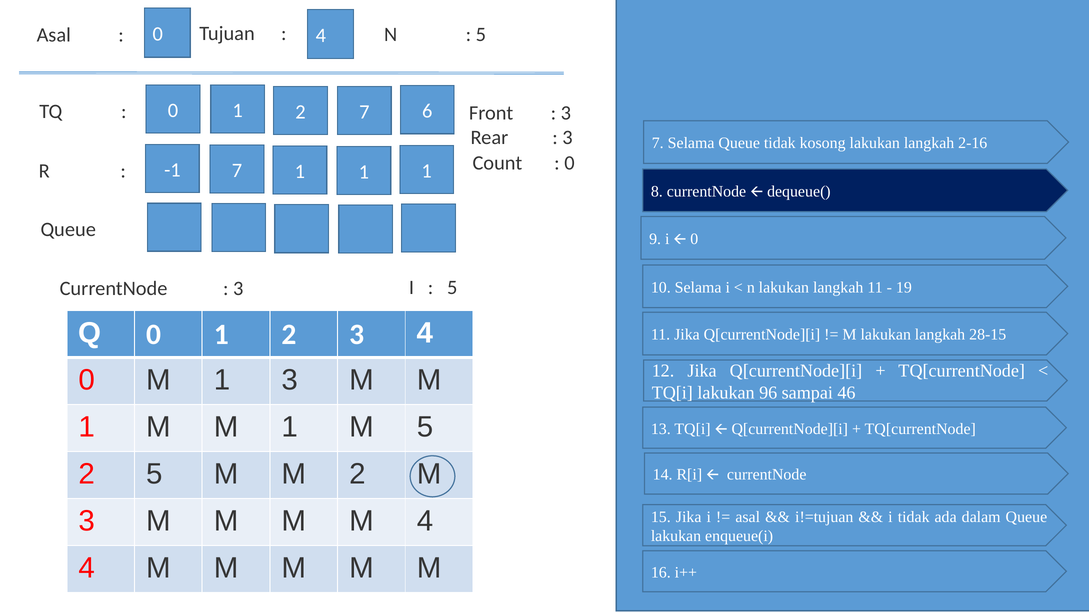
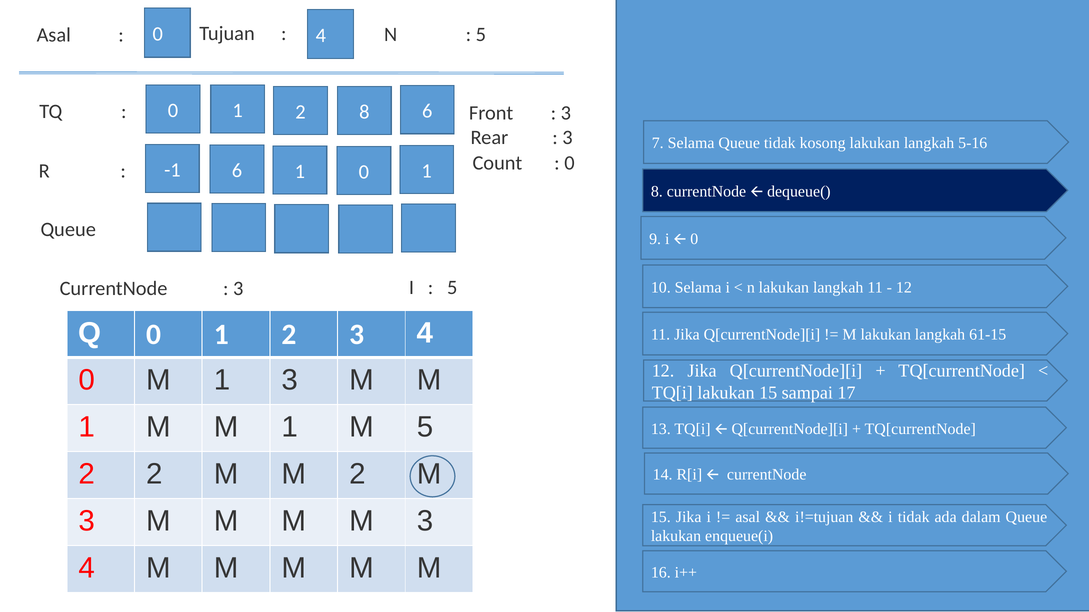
2 7: 7 -> 8
2-16: 2-16 -> 5-16
-1 7: 7 -> 6
1 at (364, 172): 1 -> 0
19 at (904, 288): 19 -> 12
28-15: 28-15 -> 61-15
lakukan 96: 96 -> 15
46: 46 -> 17
2 5: 5 -> 2
M M 4: 4 -> 3
